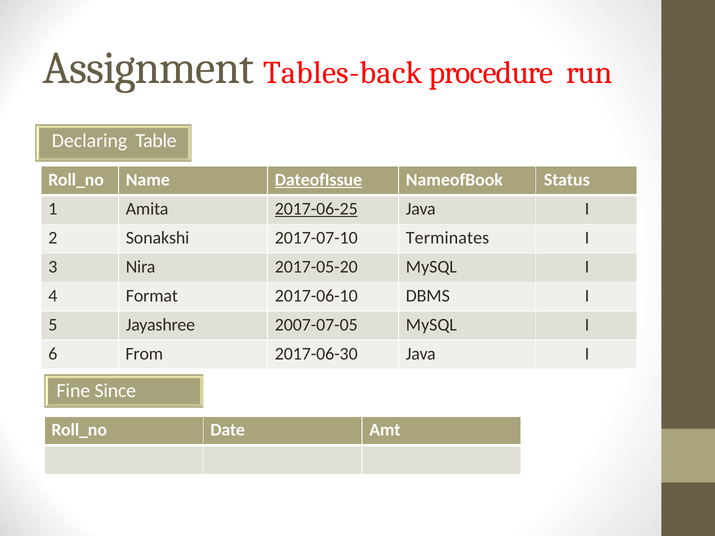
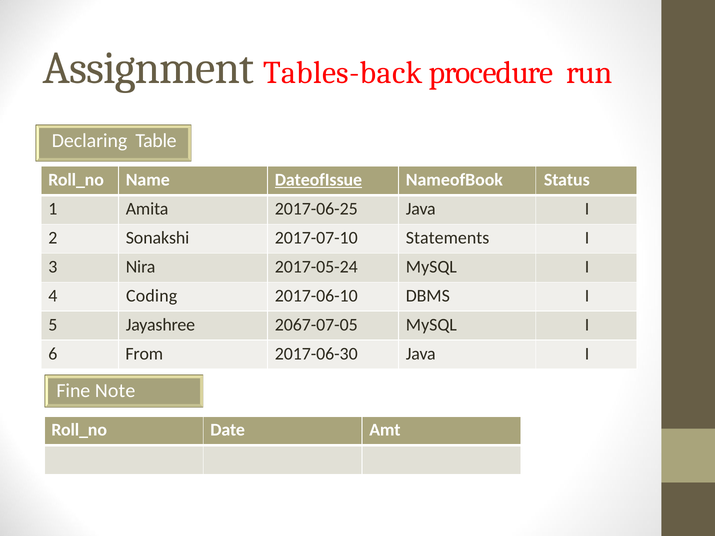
2017-06-25 underline: present -> none
Terminates: Terminates -> Statements
2017-05-20: 2017-05-20 -> 2017-05-24
Format: Format -> Coding
2007-07-05: 2007-07-05 -> 2067-07-05
Since: Since -> Note
